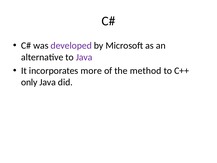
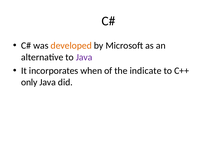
developed colour: purple -> orange
more: more -> when
method: method -> indicate
